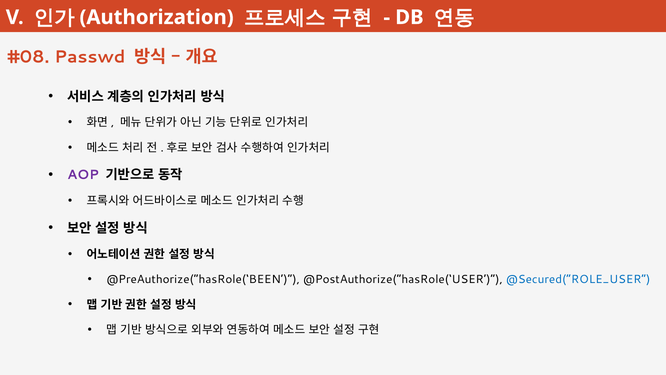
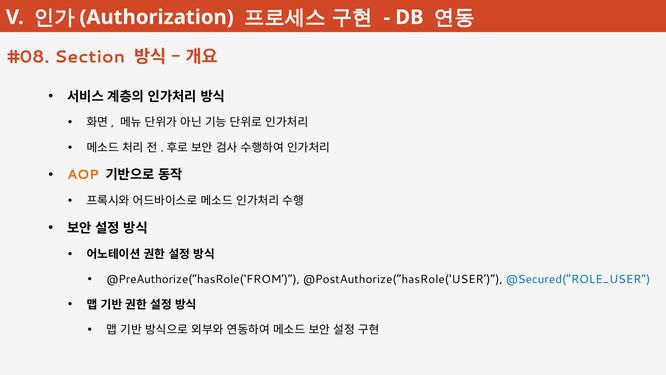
Passwd: Passwd -> Section
AOP colour: purple -> orange
@PreAuthorize(“hasRole(‘BEEN: @PreAuthorize(“hasRole(‘BEEN -> @PreAuthorize(“hasRole(‘FROM
